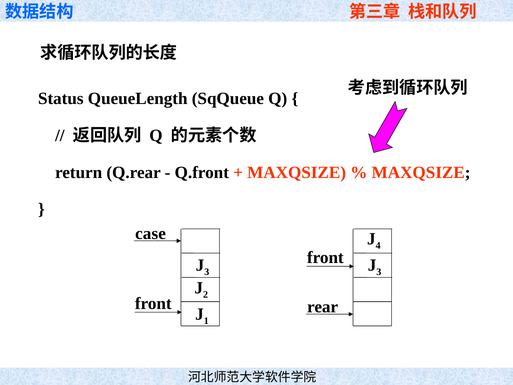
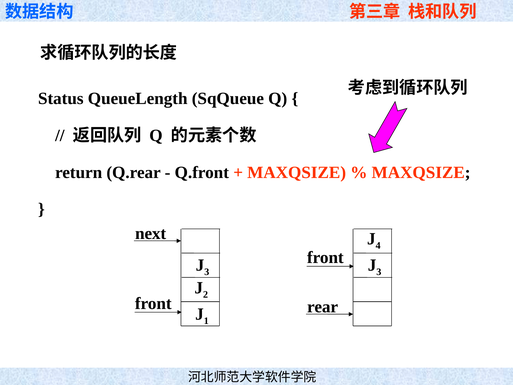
case: case -> next
